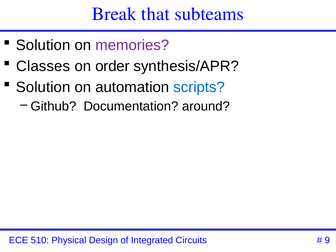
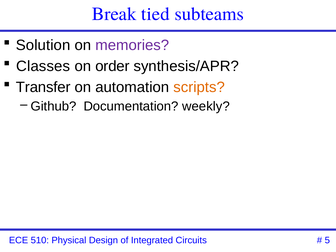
that: that -> tied
Solution at (43, 87): Solution -> Transfer
scripts colour: blue -> orange
around: around -> weekly
9: 9 -> 5
